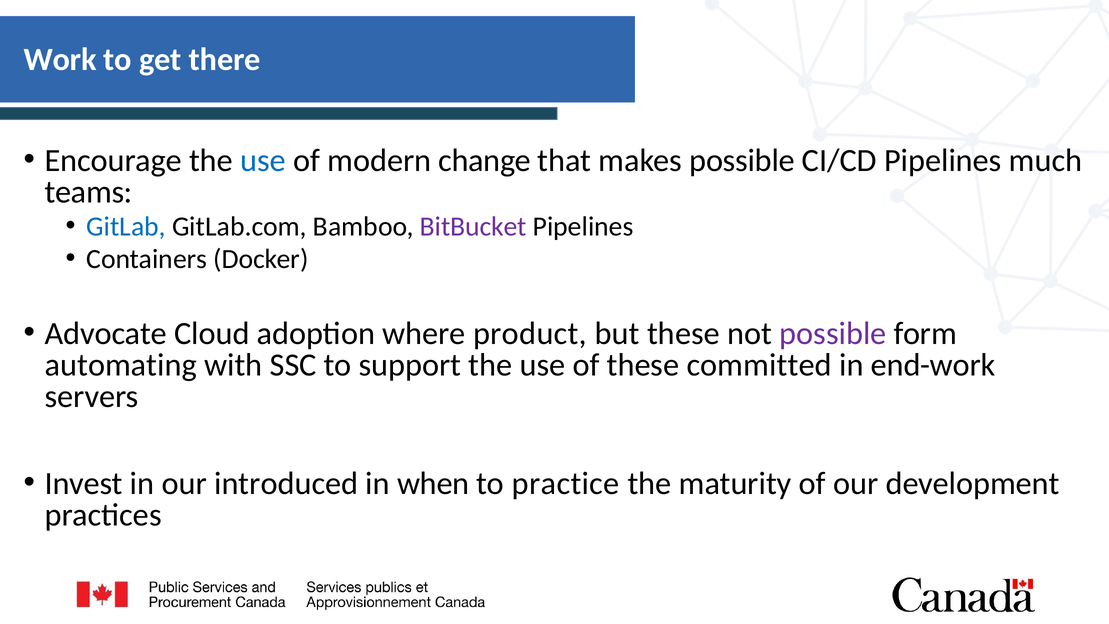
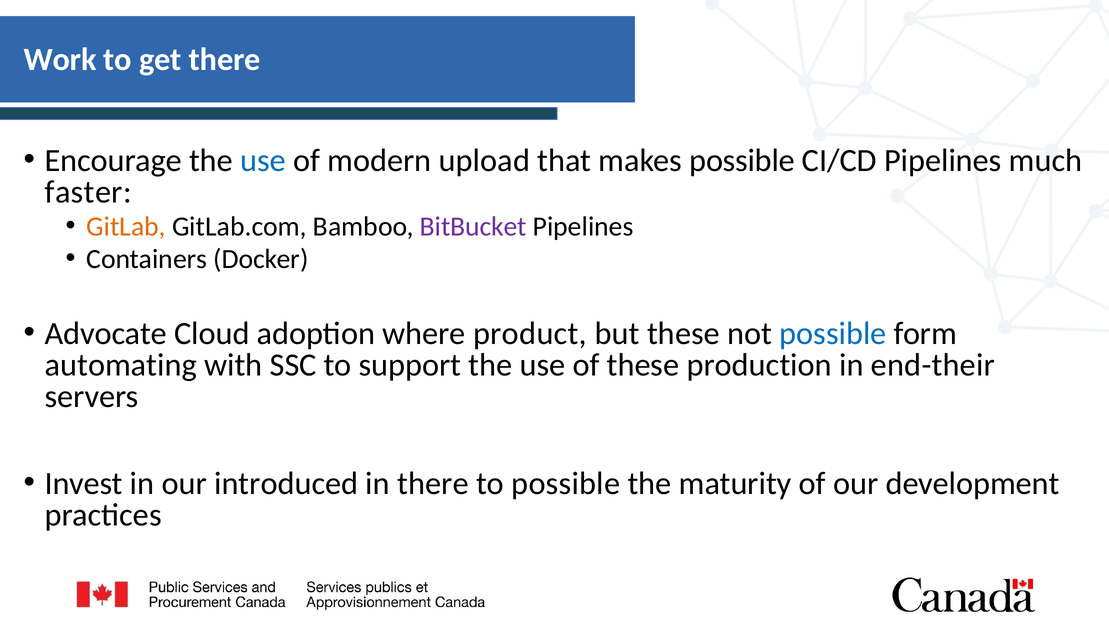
change: change -> upload
teams: teams -> faster
GitLab colour: blue -> orange
possible at (833, 333) colour: purple -> blue
committed: committed -> production
end-work: end-work -> end-their
in when: when -> there
to practice: practice -> possible
